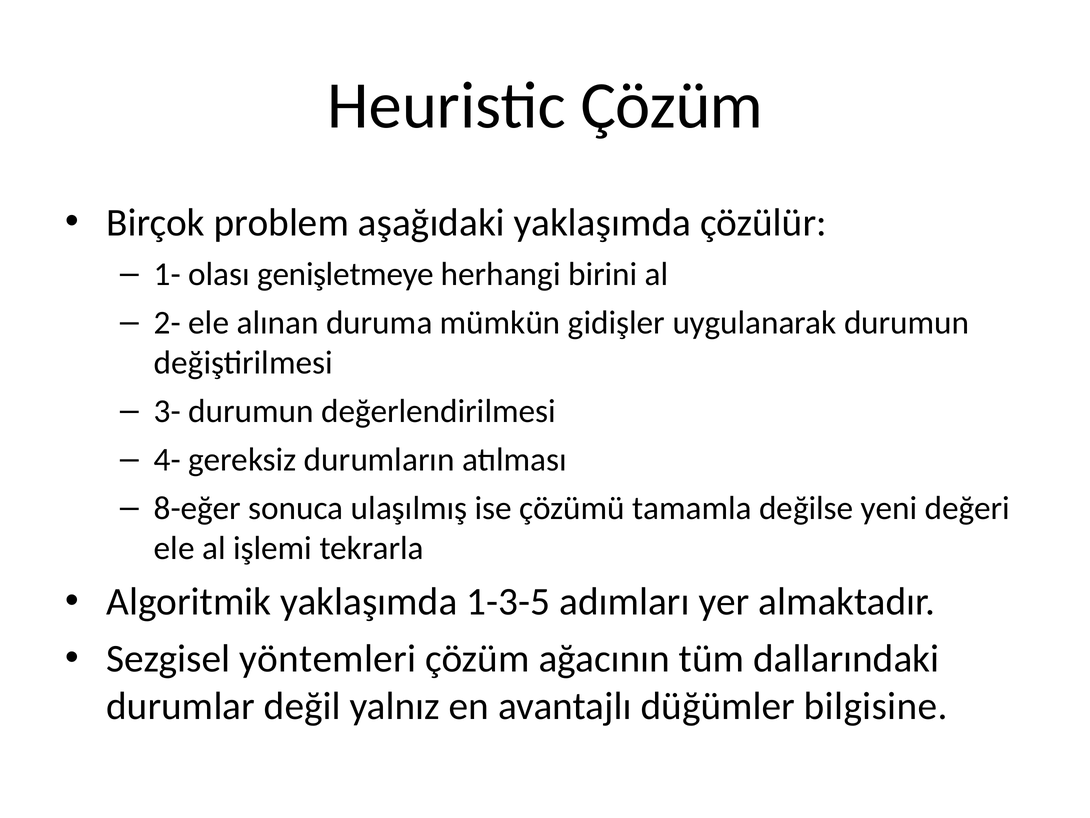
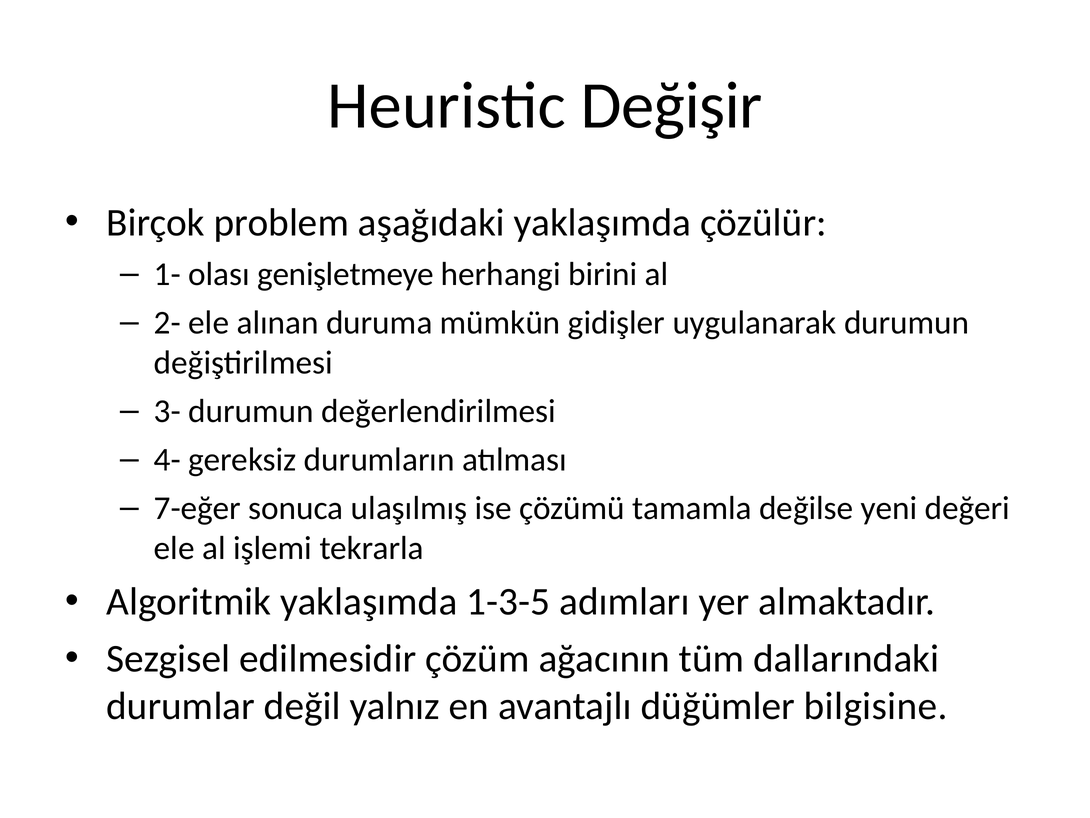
Heuristic Çözüm: Çözüm -> Değişir
8-eğer: 8-eğer -> 7-eğer
yöntemleri: yöntemleri -> edilmesidir
